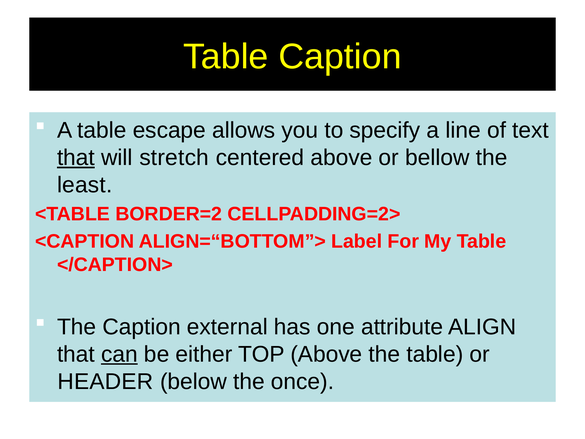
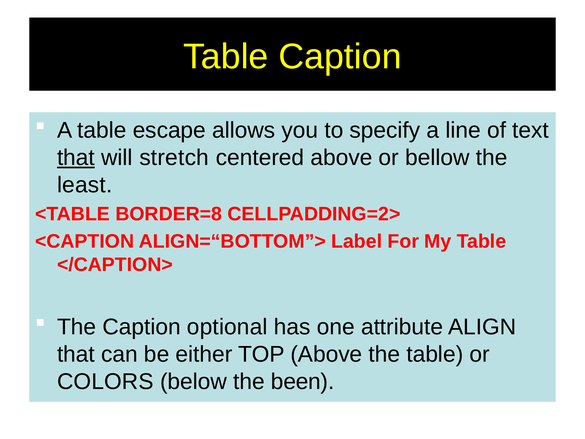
BORDER=2: BORDER=2 -> BORDER=8
external: external -> optional
can underline: present -> none
HEADER: HEADER -> COLORS
once: once -> been
